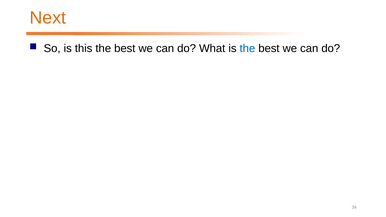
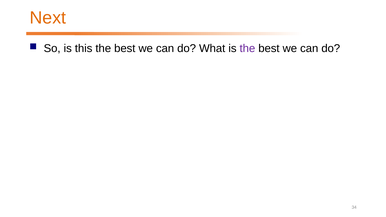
the at (247, 48) colour: blue -> purple
